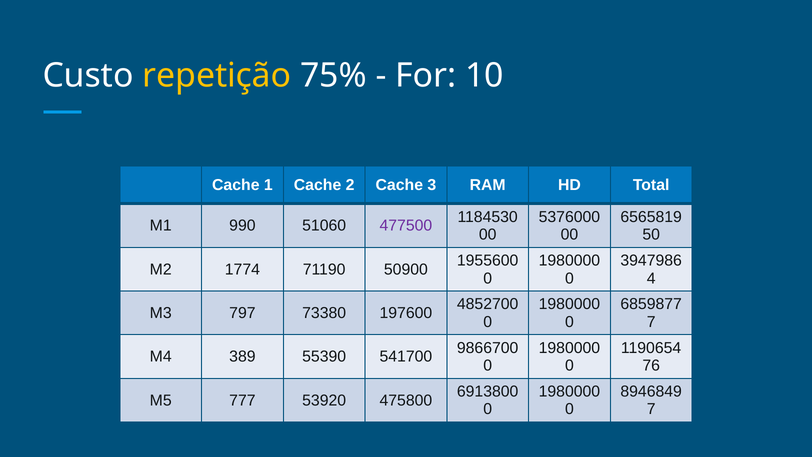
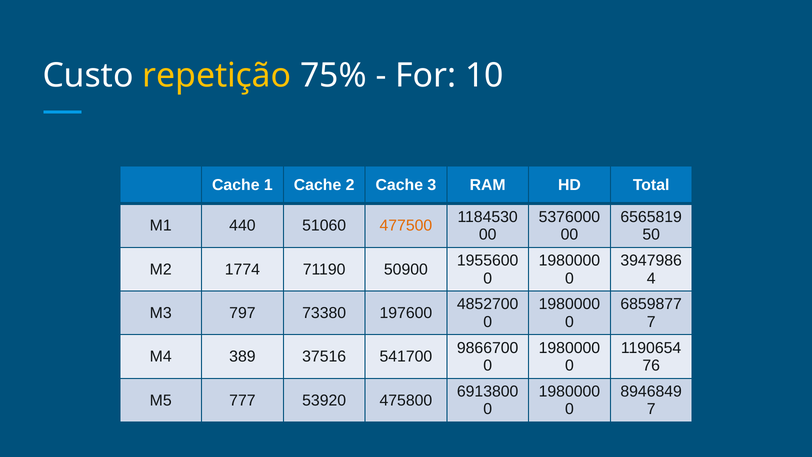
990: 990 -> 440
477500 colour: purple -> orange
55390: 55390 -> 37516
